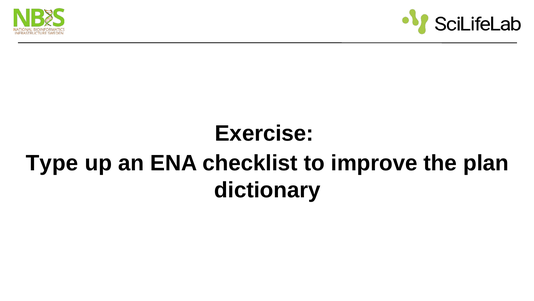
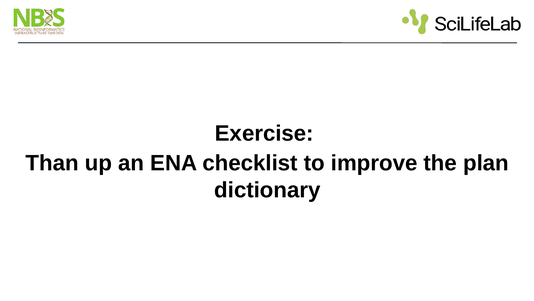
Type: Type -> Than
